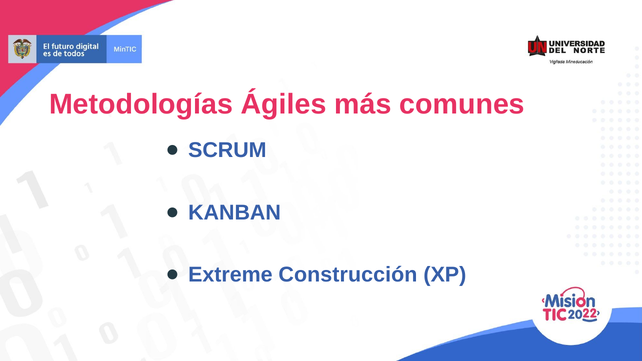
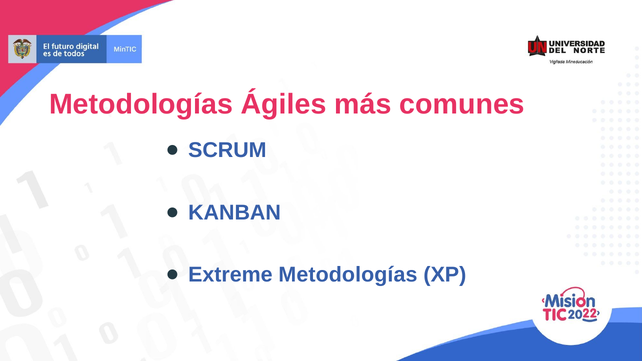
Extreme Construcción: Construcción -> Metodologías
